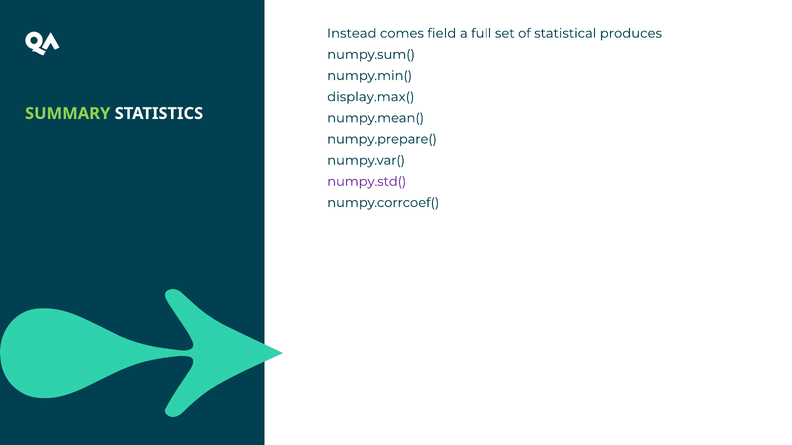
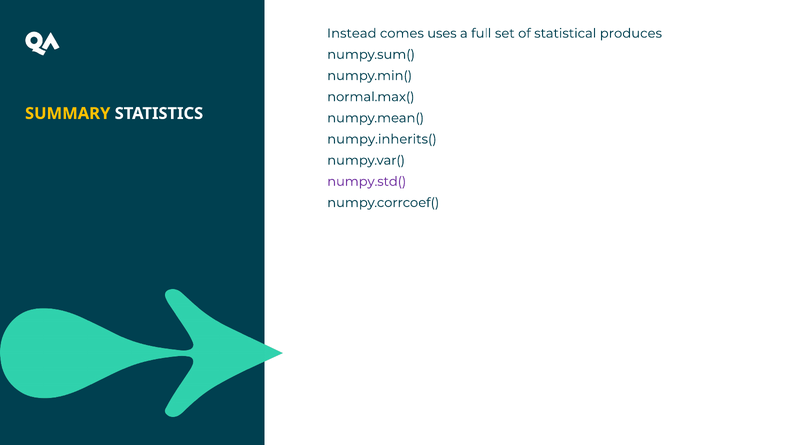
field: field -> uses
display.max(: display.max( -> normal.max(
SUMMARY colour: light green -> yellow
numpy.prepare(: numpy.prepare( -> numpy.inherits(
